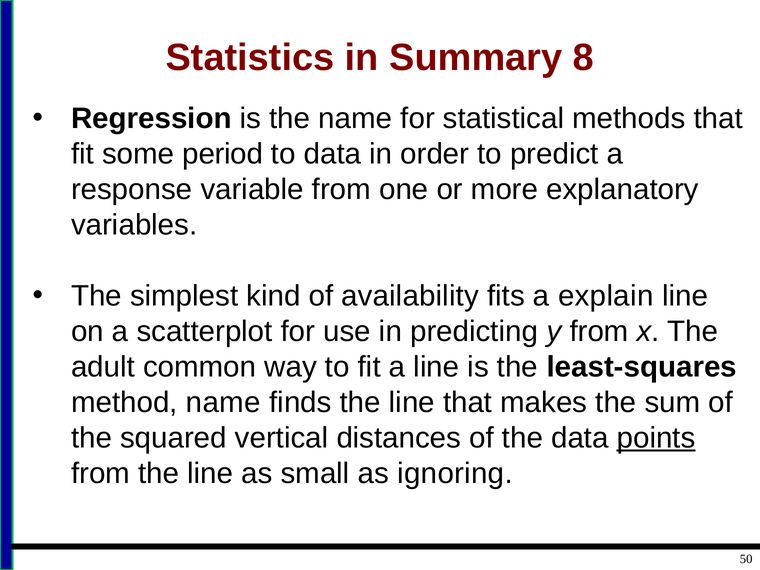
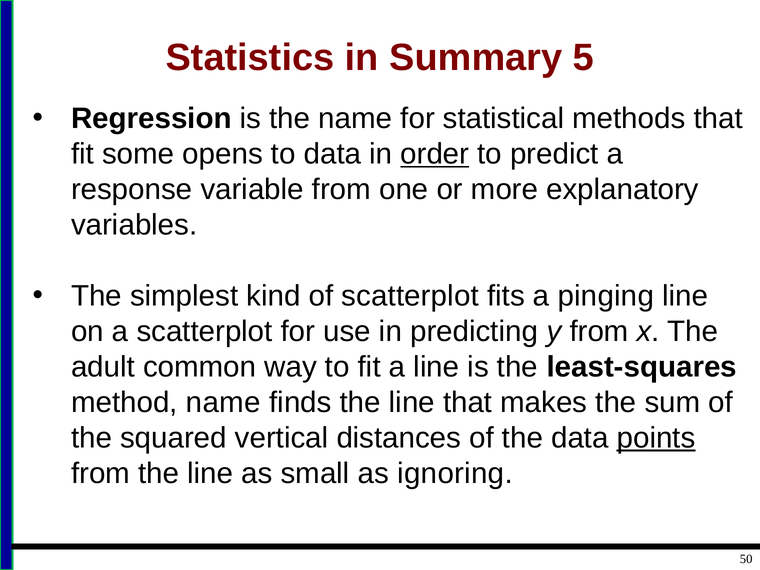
8: 8 -> 5
period: period -> opens
order underline: none -> present
of availability: availability -> scatterplot
explain: explain -> pinging
